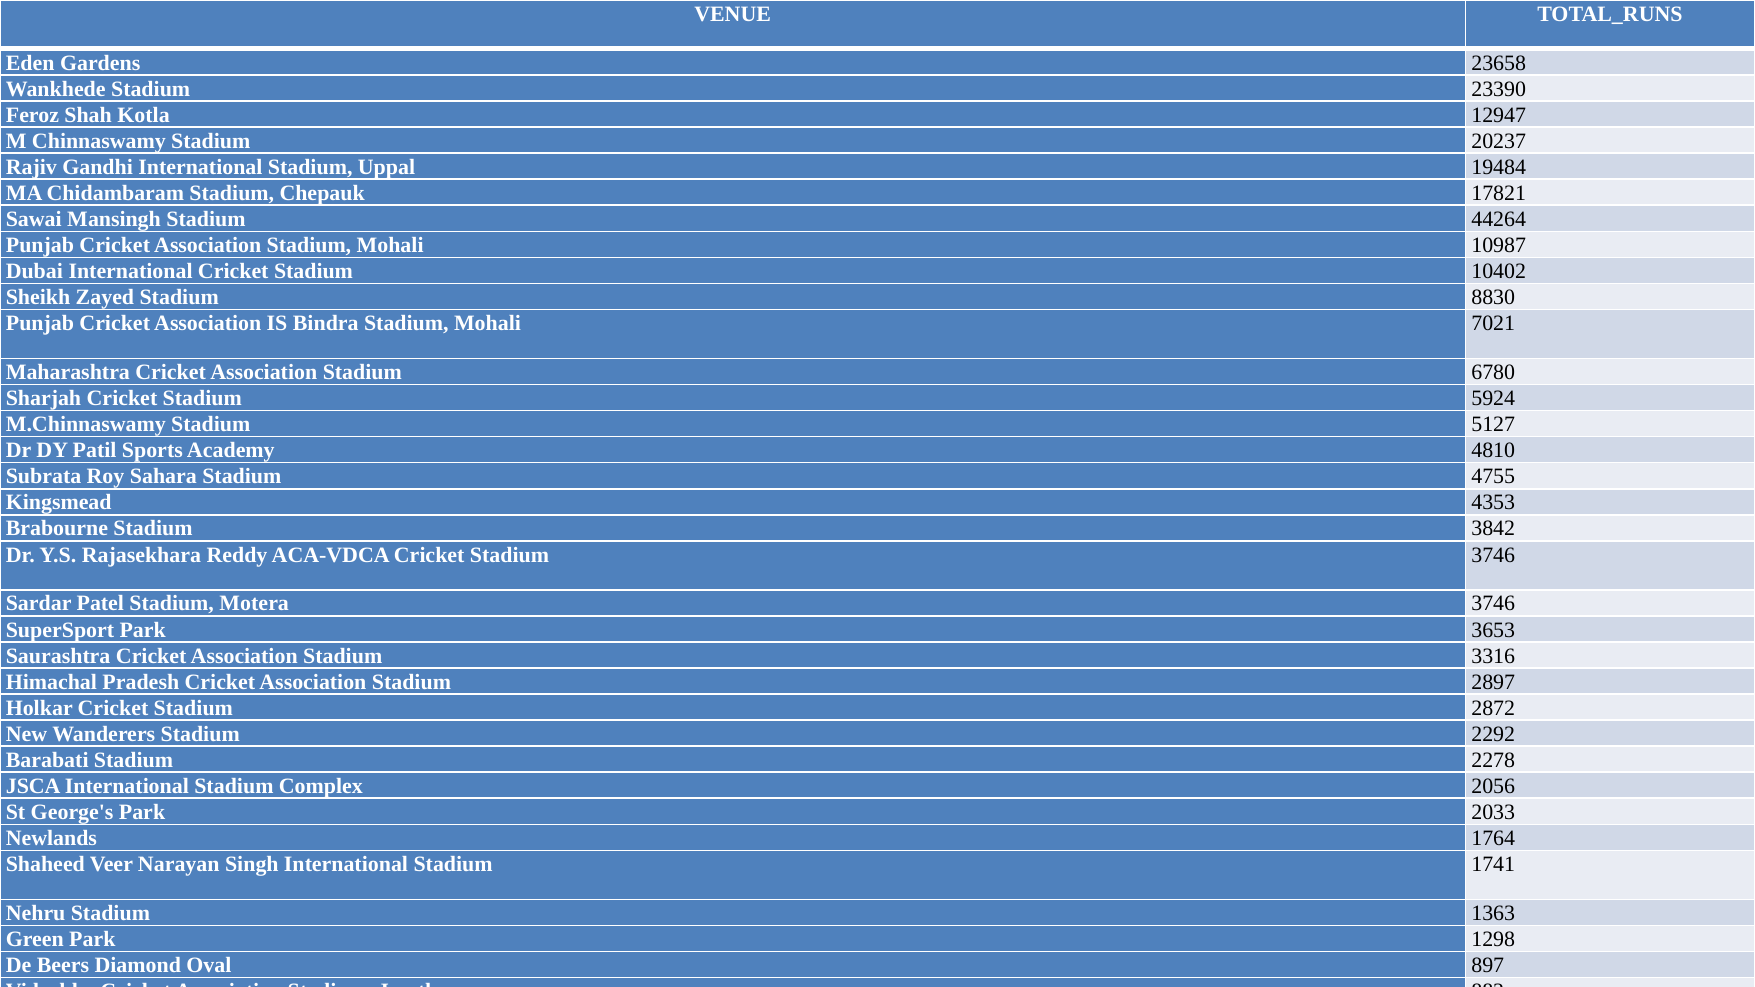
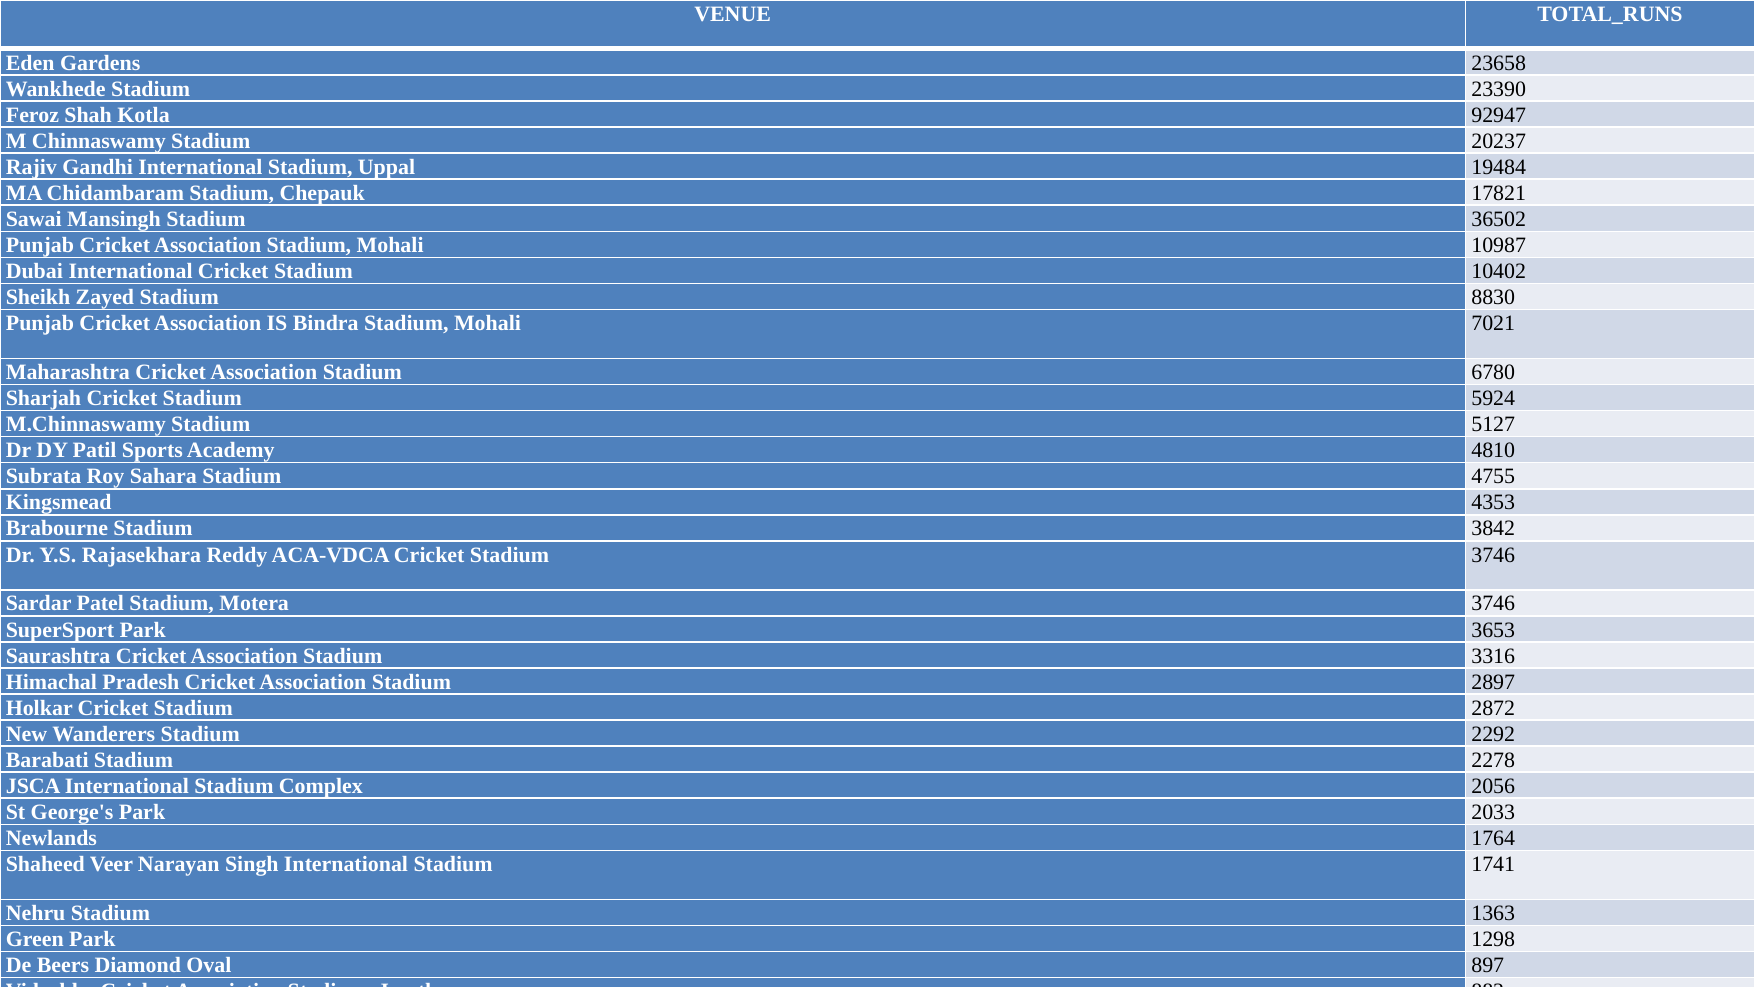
12947: 12947 -> 92947
44264: 44264 -> 36502
